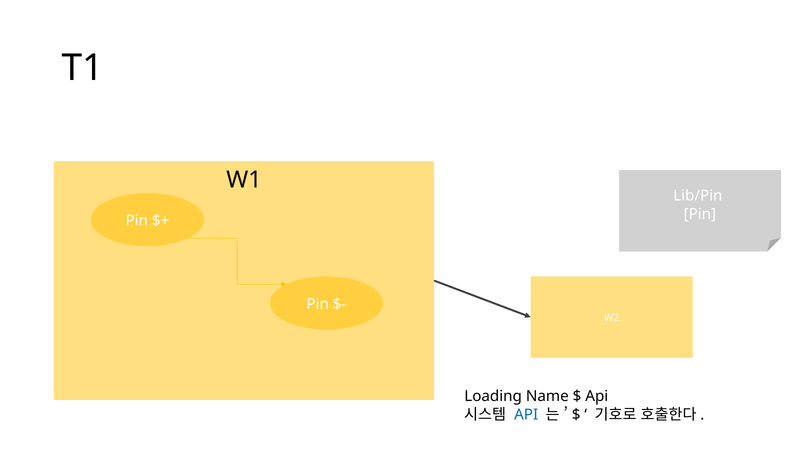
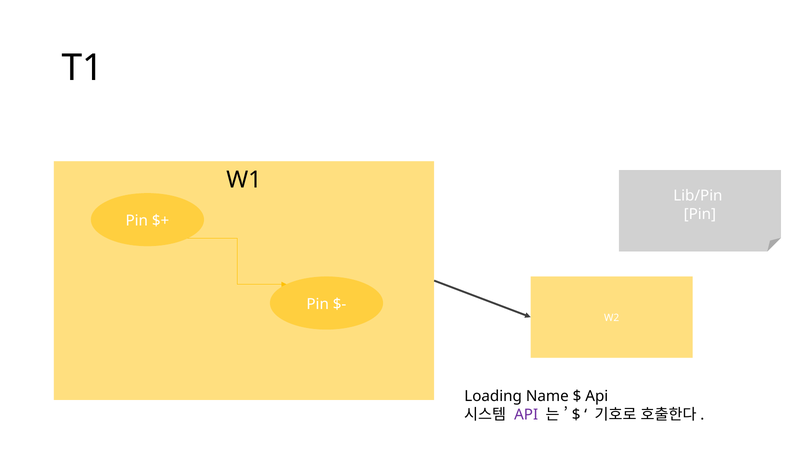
API at (526, 414) colour: blue -> purple
